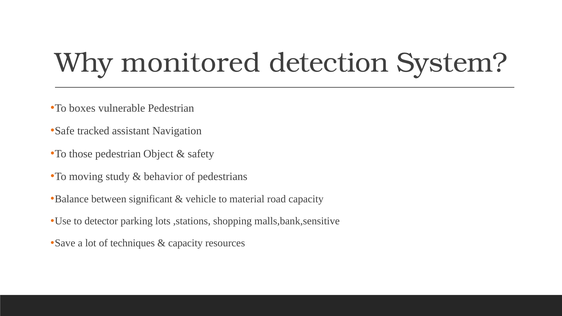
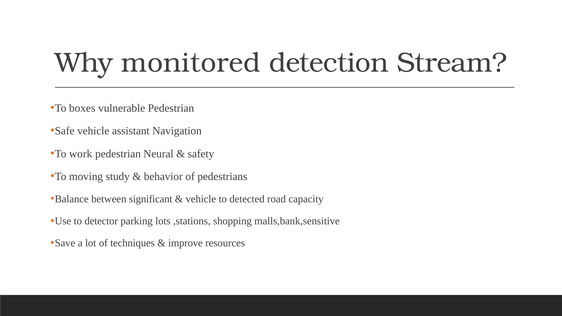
System: System -> Stream
Safe tracked: tracked -> vehicle
those: those -> work
Object: Object -> Neural
material: material -> detected
capacity at (185, 243): capacity -> improve
